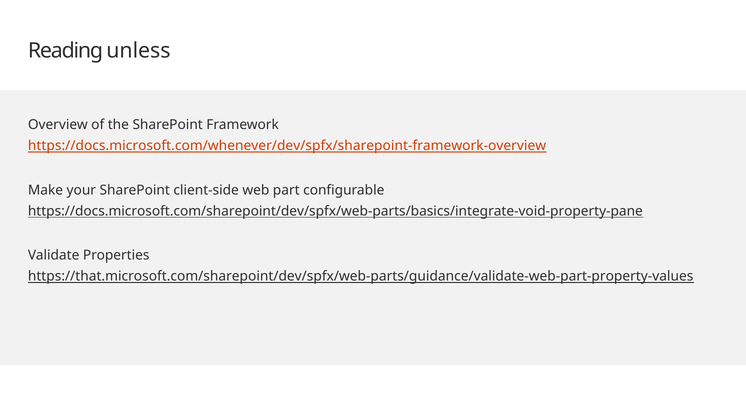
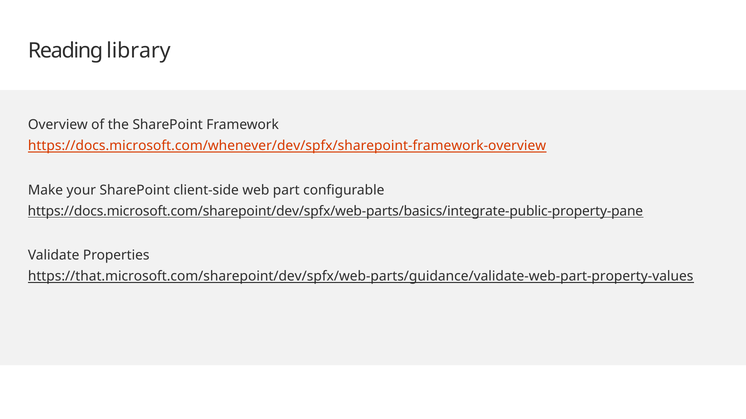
unless: unless -> library
https://docs.microsoft.com/sharepoint/dev/spfx/web-parts/basics/integrate-void-property-pane: https://docs.microsoft.com/sharepoint/dev/spfx/web-parts/basics/integrate-void-property-pane -> https://docs.microsoft.com/sharepoint/dev/spfx/web-parts/basics/integrate-public-property-pane
